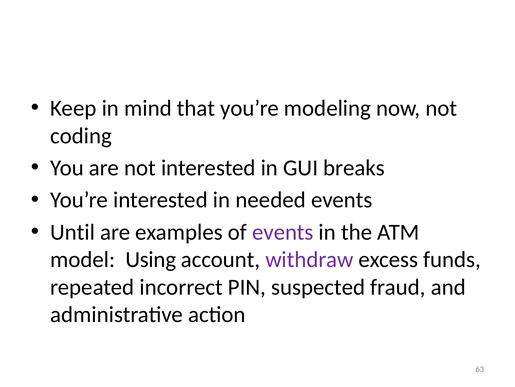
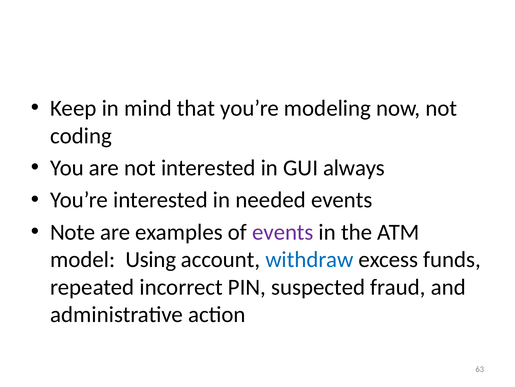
breaks: breaks -> always
Until: Until -> Note
withdraw colour: purple -> blue
